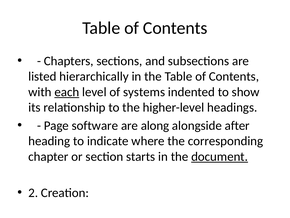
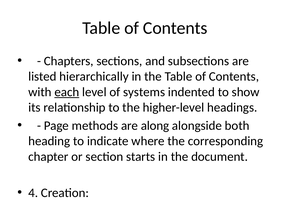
software: software -> methods
after: after -> both
document underline: present -> none
2: 2 -> 4
